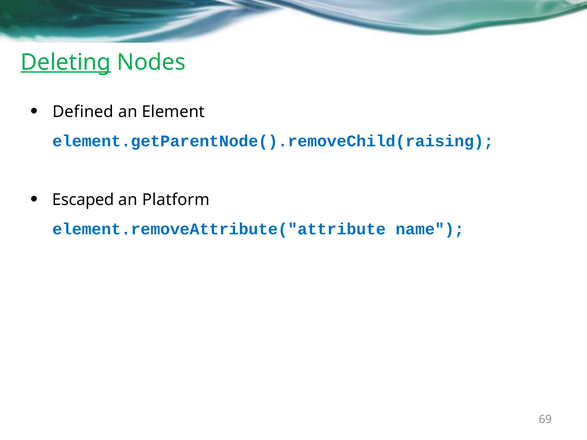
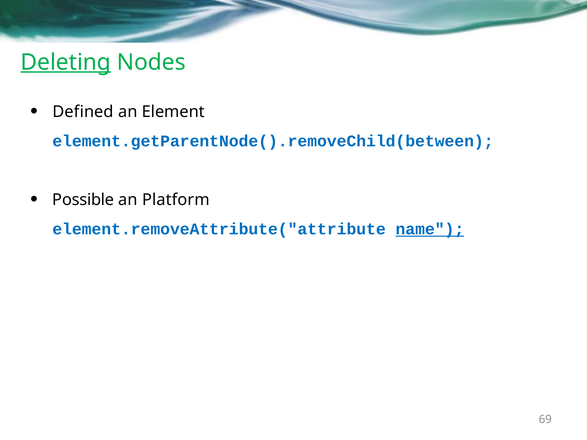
element.getParentNode().removeChild(raising: element.getParentNode().removeChild(raising -> element.getParentNode().removeChild(between
Escaped: Escaped -> Possible
name underline: none -> present
